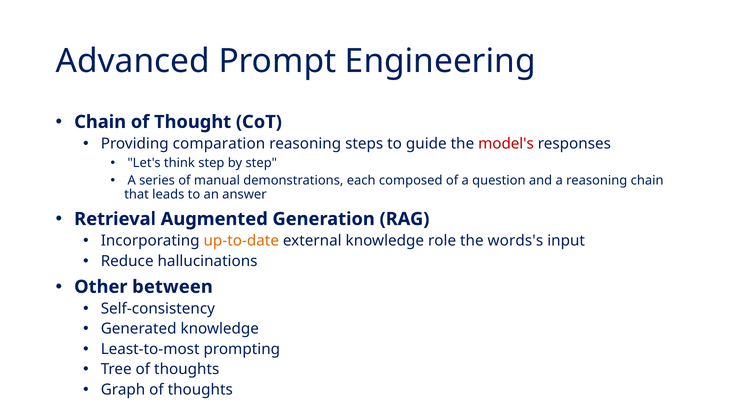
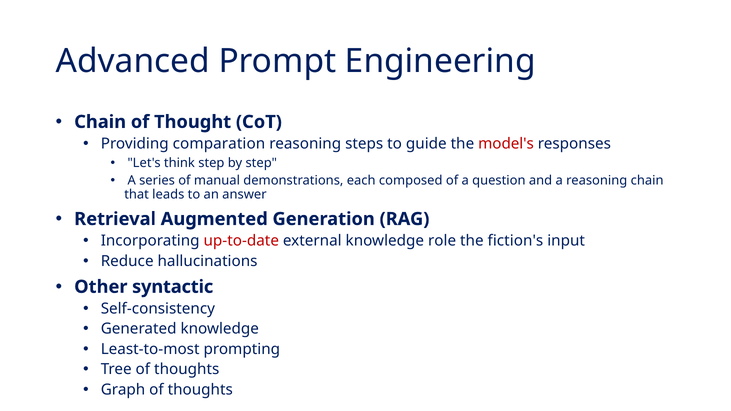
up-to-date colour: orange -> red
words's: words's -> fiction's
between: between -> syntactic
